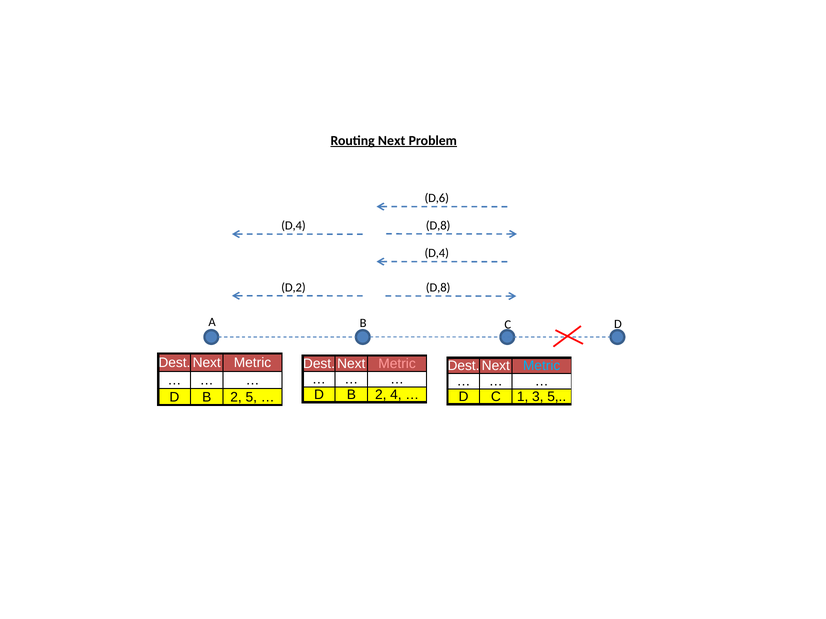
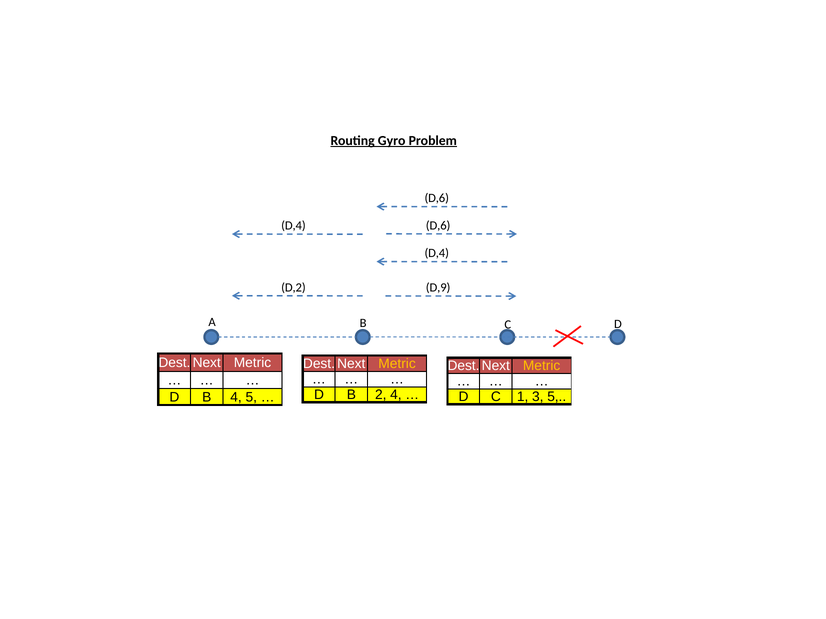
Next: Next -> Gyro
D,8 at (438, 226): D,8 -> D,6
D,2 D,8: D,8 -> D,9
Metric at (397, 364) colour: pink -> yellow
Metric at (542, 366) colour: light blue -> yellow
2 at (236, 397): 2 -> 4
